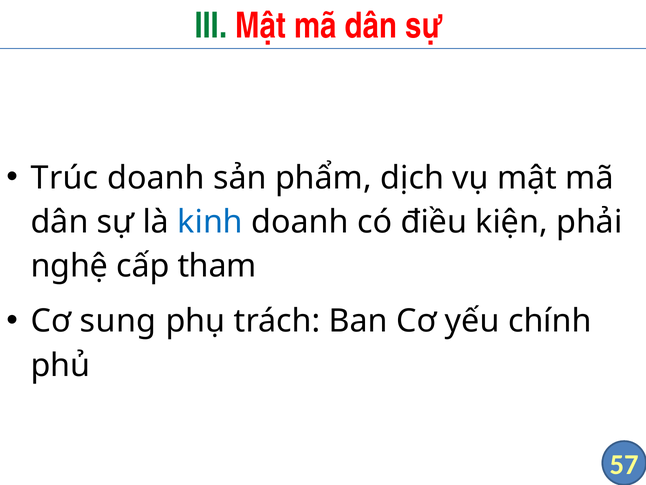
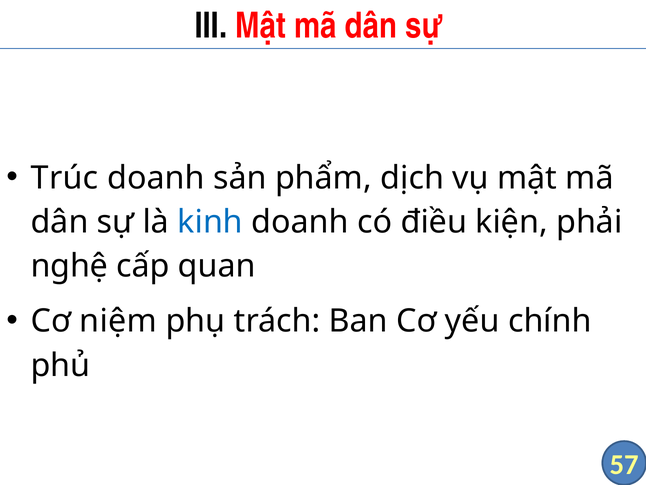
III colour: green -> black
tham: tham -> quan
sung: sung -> niệm
